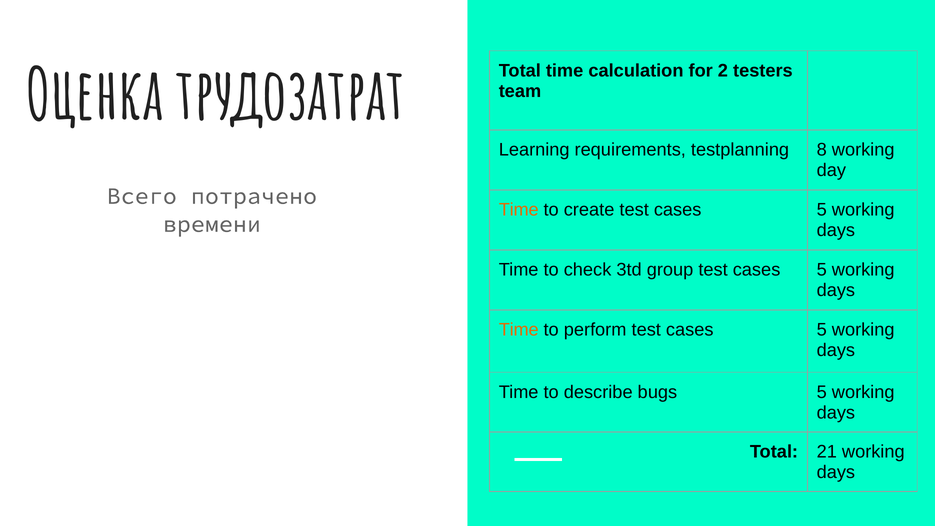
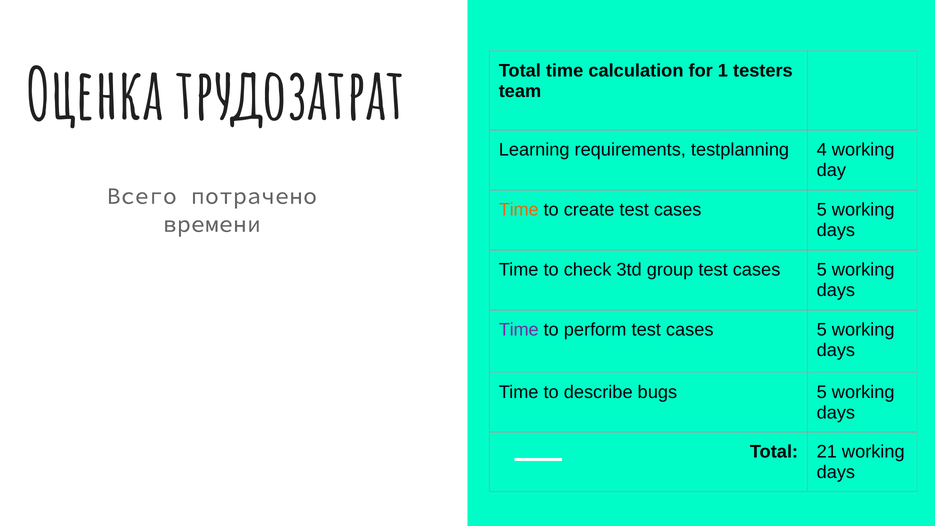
2: 2 -> 1
8: 8 -> 4
Time at (519, 330) colour: orange -> purple
